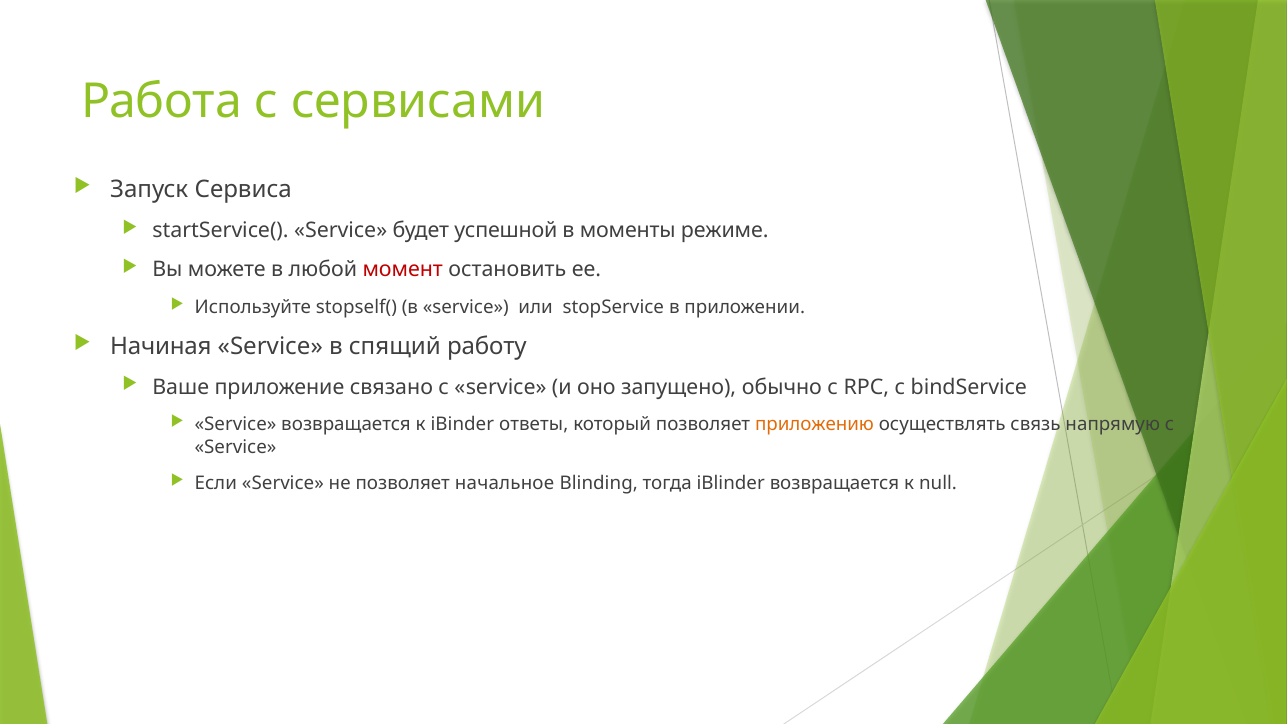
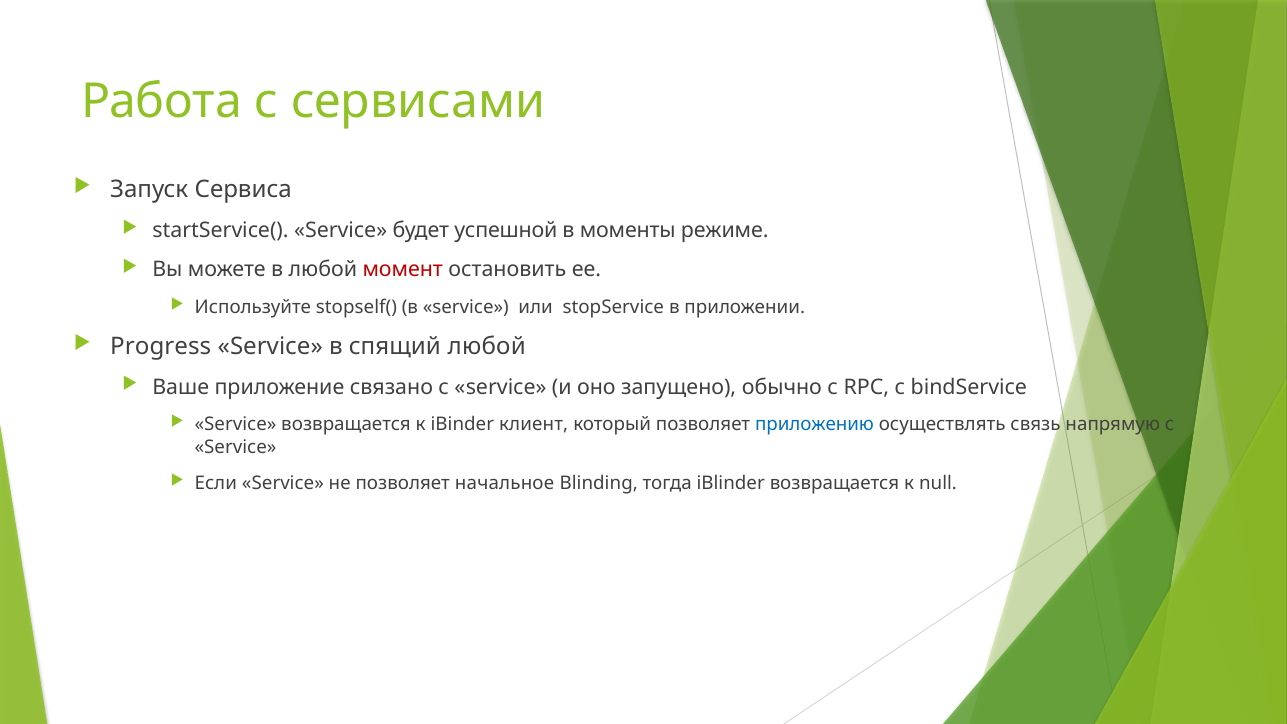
Начиная: Начиная -> Progress
спящий работу: работу -> любой
ответы: ответы -> клиент
приложению colour: orange -> blue
